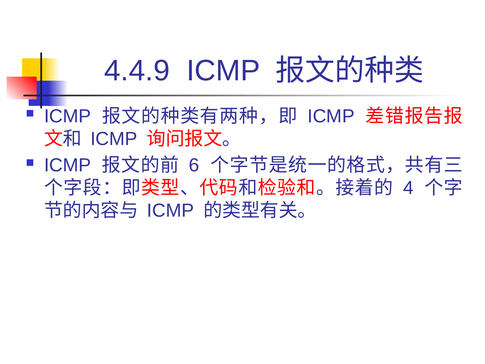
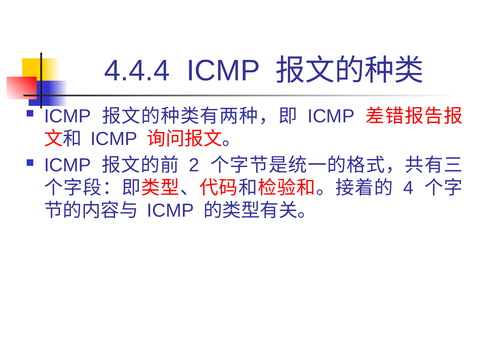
4.4.9: 4.4.9 -> 4.4.4
6: 6 -> 2
